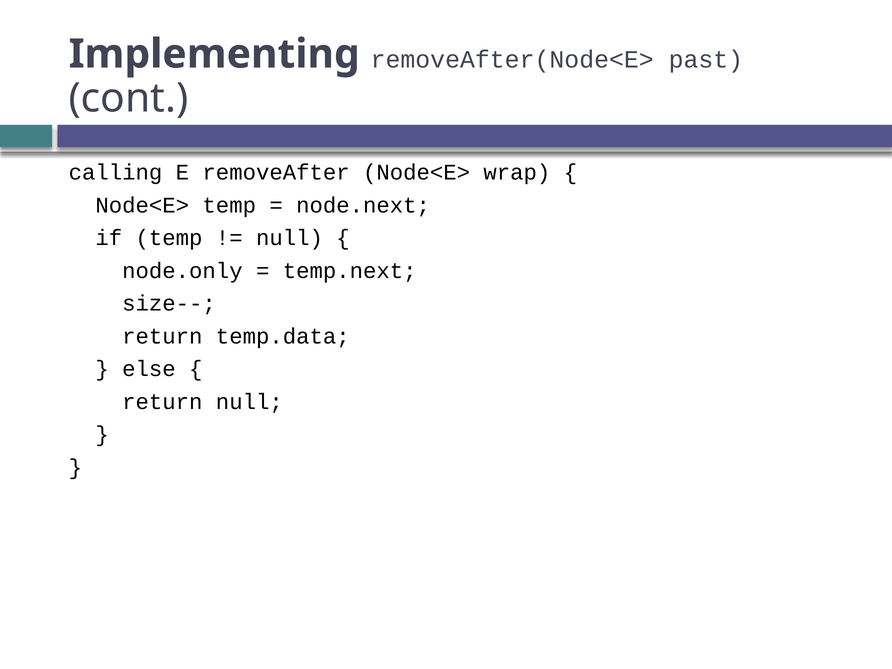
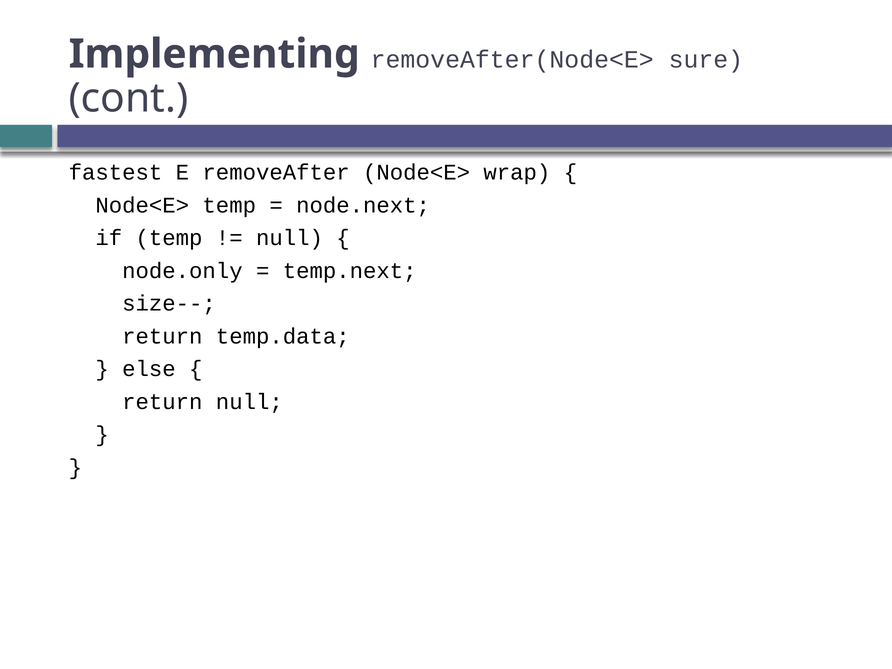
past: past -> sure
calling: calling -> fastest
